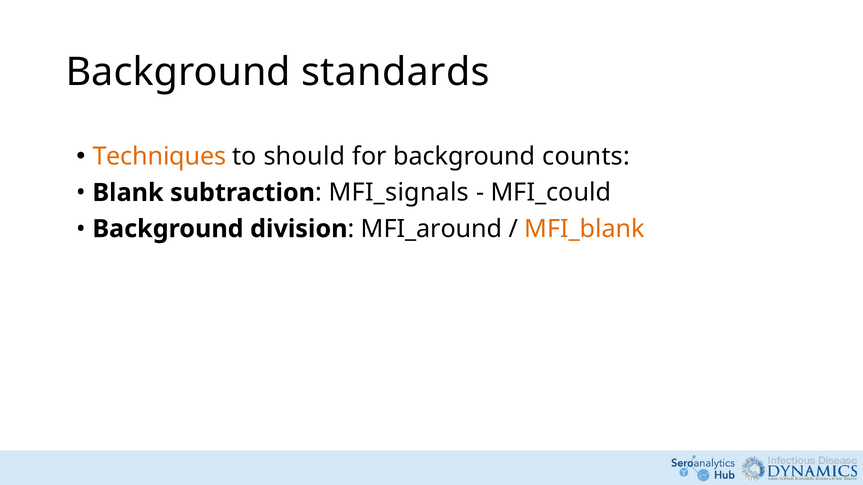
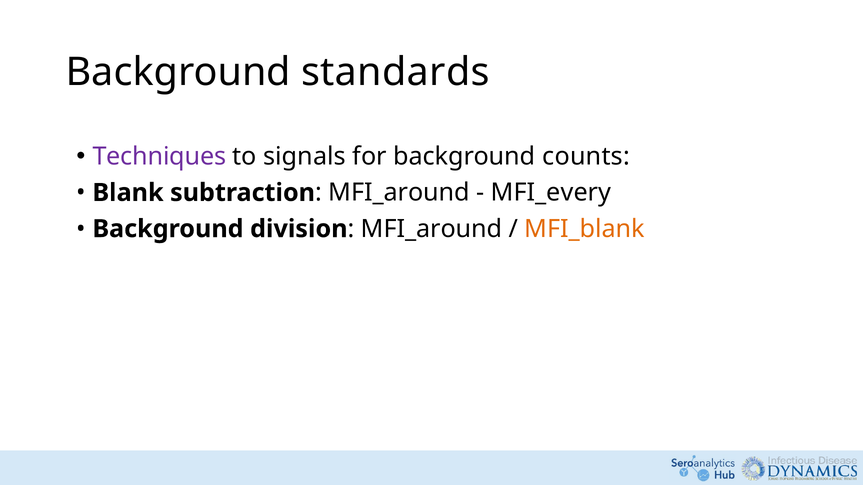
Techniques colour: orange -> purple
should: should -> signals
MFI_signals at (399, 193): MFI_signals -> MFI_around
MFI_could: MFI_could -> MFI_every
